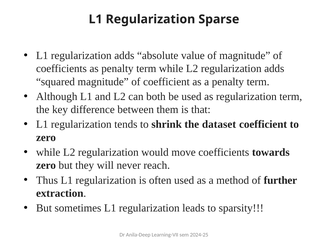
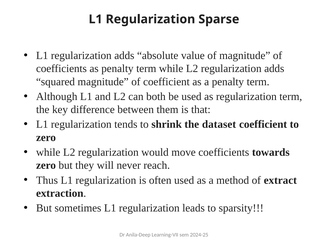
further: further -> extract
